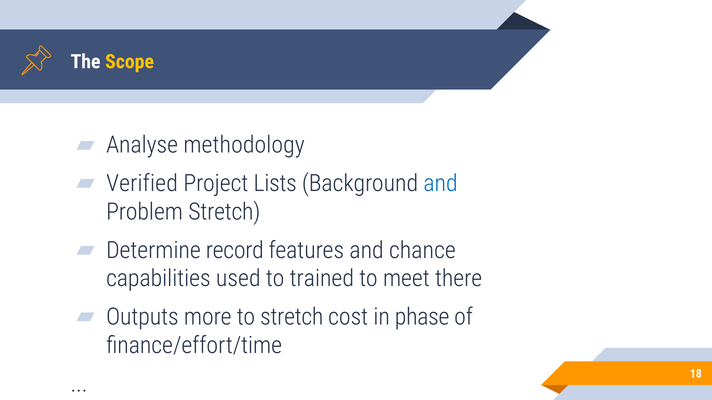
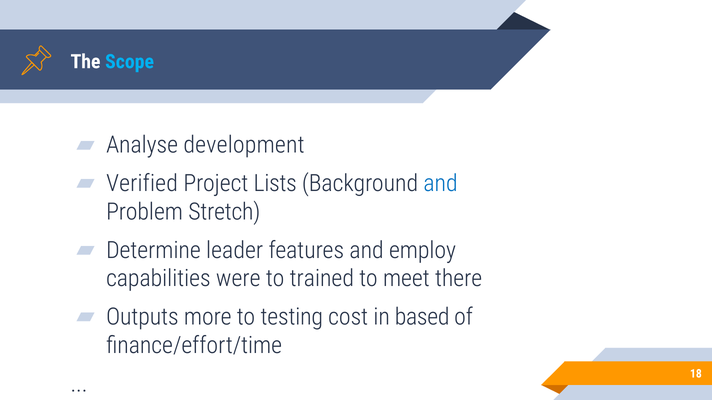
Scope colour: yellow -> light blue
methodology: methodology -> development
record: record -> leader
chance: chance -> employ
used: used -> were
to stretch: stretch -> testing
phase: phase -> based
